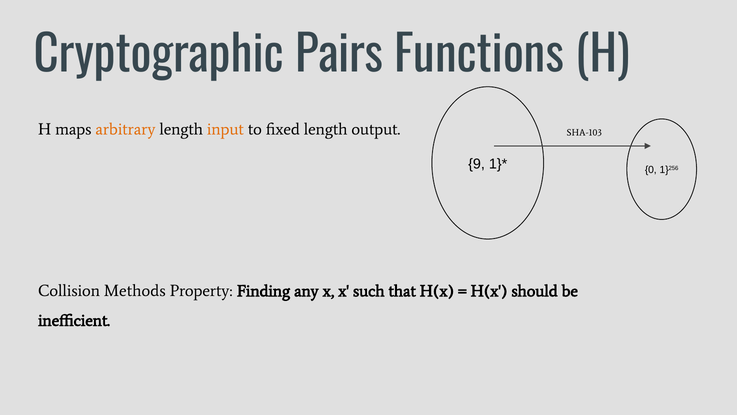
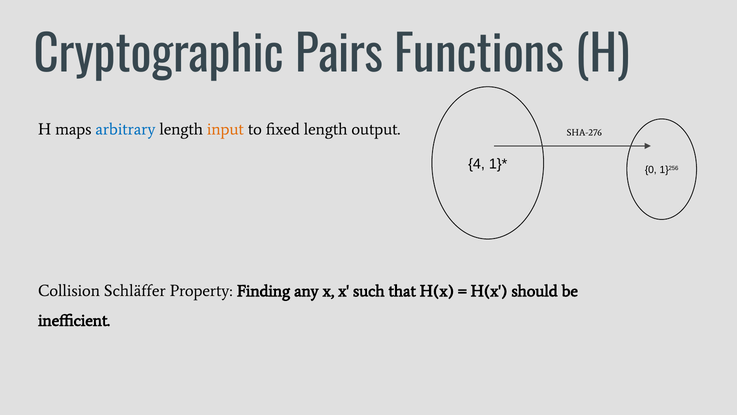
arbitrary colour: orange -> blue
SHA-103: SHA-103 -> SHA-276
9: 9 -> 4
Methods: Methods -> Schläffer
